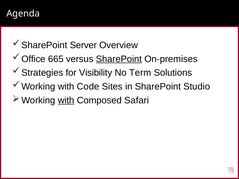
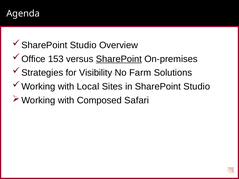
Server at (83, 45): Server -> Studio
665: 665 -> 153
Term: Term -> Farm
Code: Code -> Local
with at (66, 100) underline: present -> none
